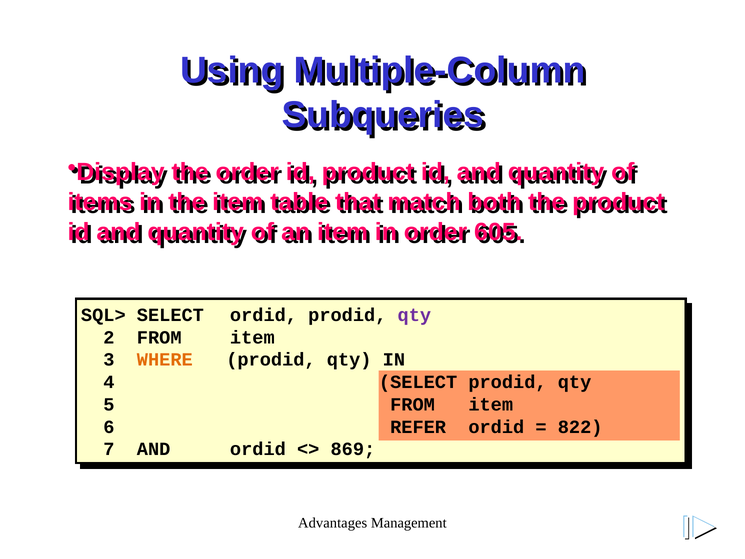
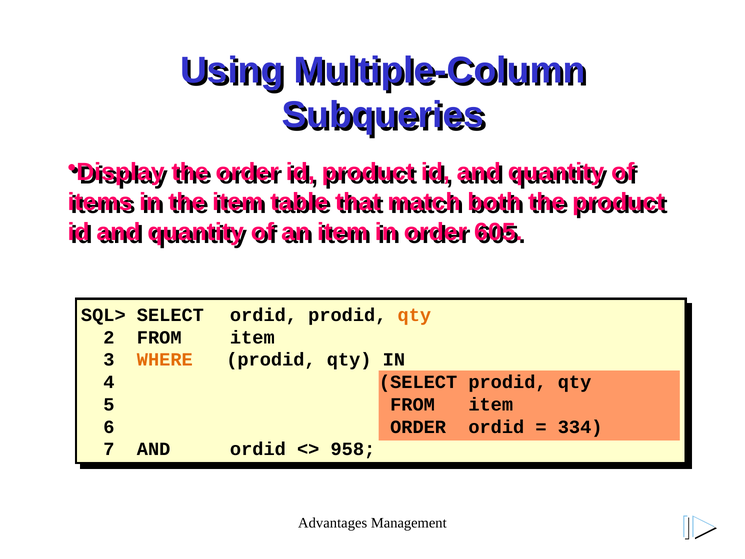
qty at (414, 315) colour: purple -> orange
6 REFER: REFER -> ORDER
822: 822 -> 334
869: 869 -> 958
